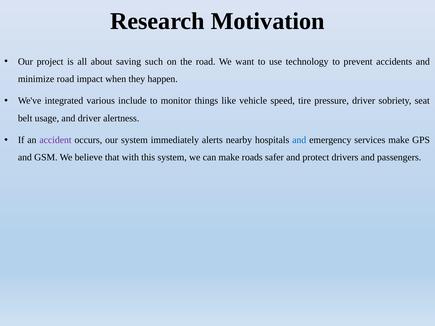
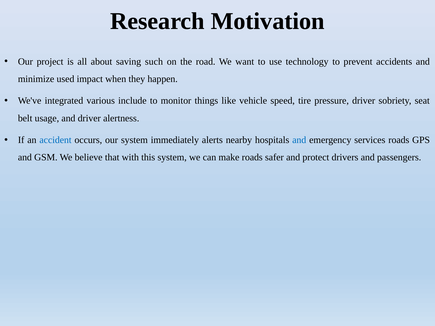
minimize road: road -> used
accident colour: purple -> blue
services make: make -> roads
